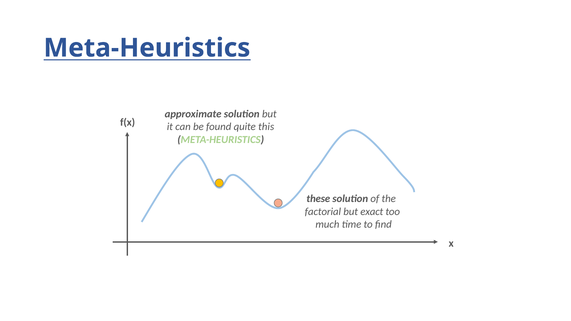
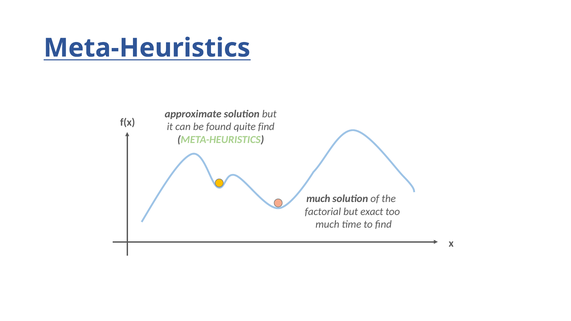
quite this: this -> find
these at (318, 199): these -> much
